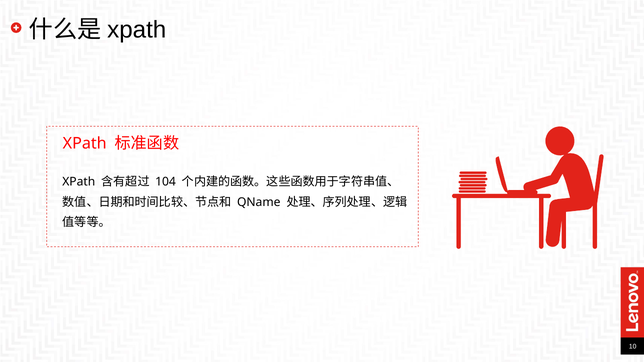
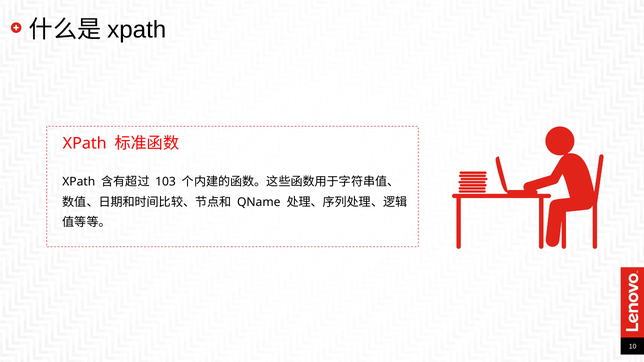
104: 104 -> 103
